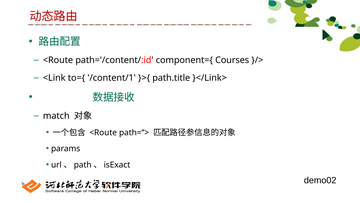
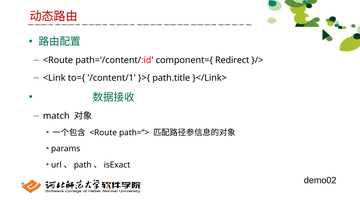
Courses: Courses -> Redirect
